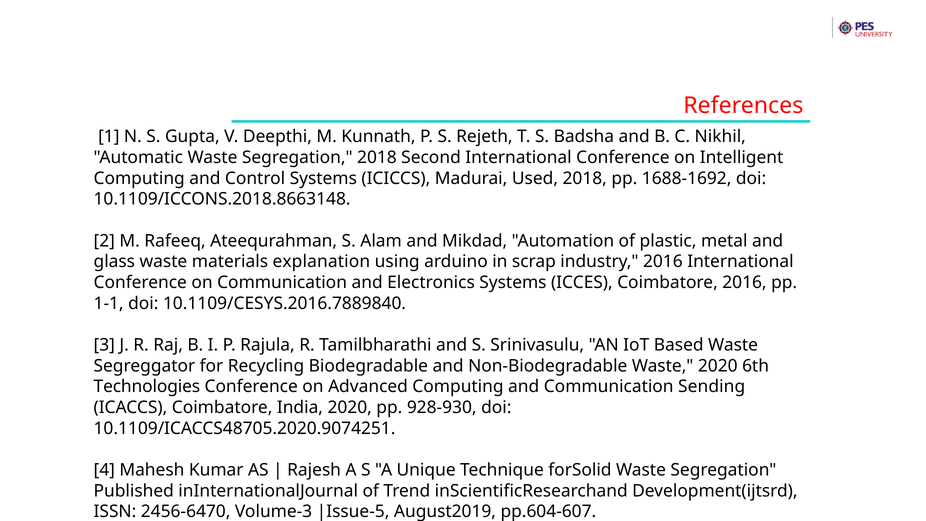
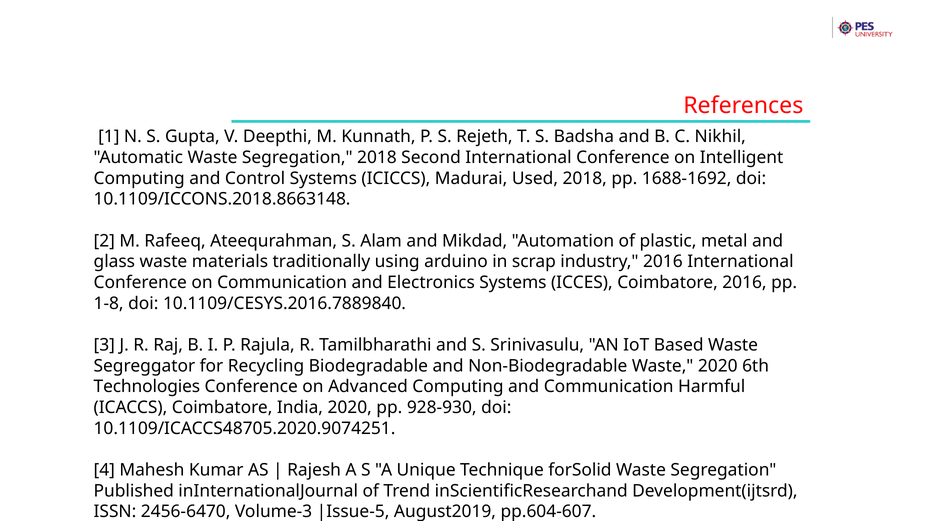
explanation: explanation -> traditionally
1-1: 1-1 -> 1-8
Sending: Sending -> Harmful
